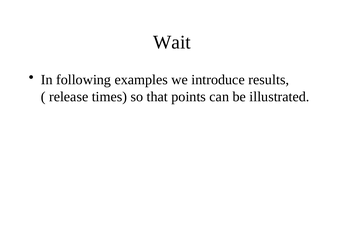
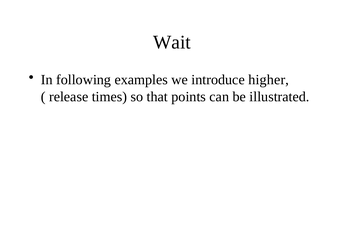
results: results -> higher
